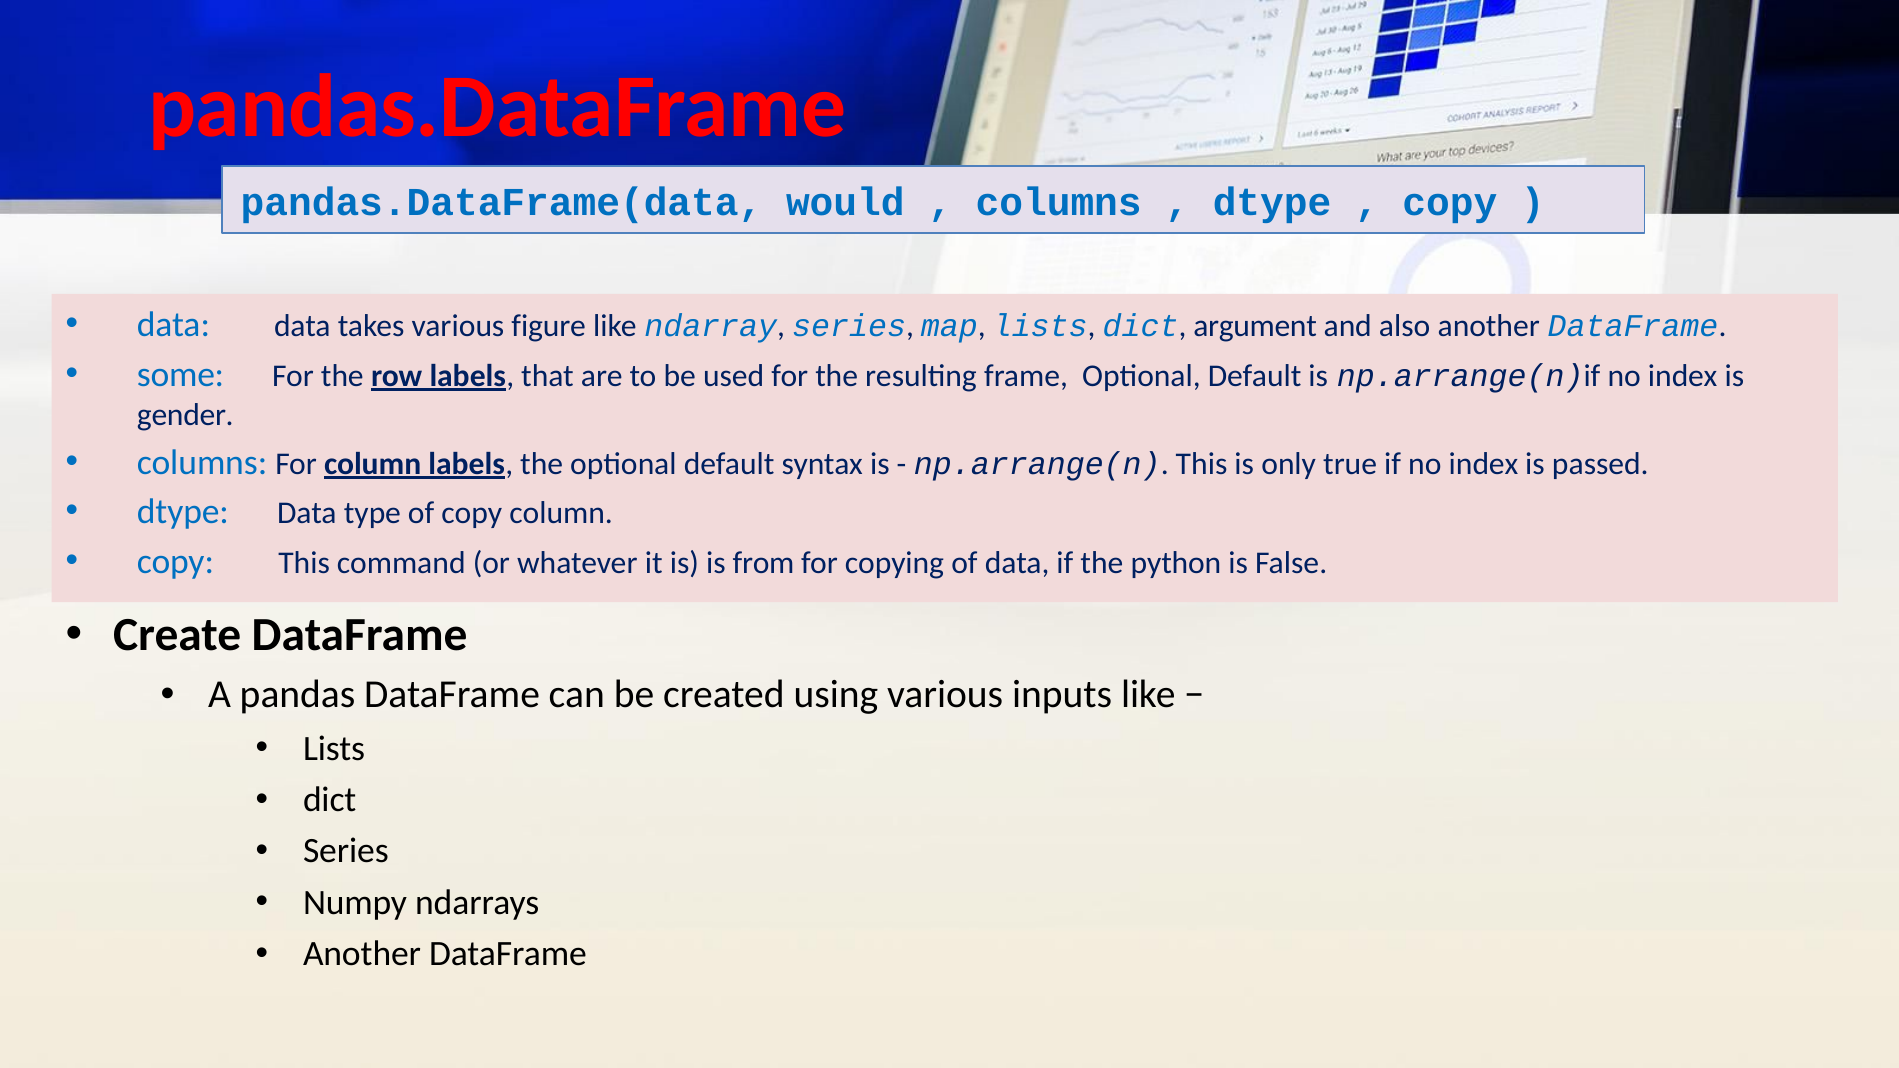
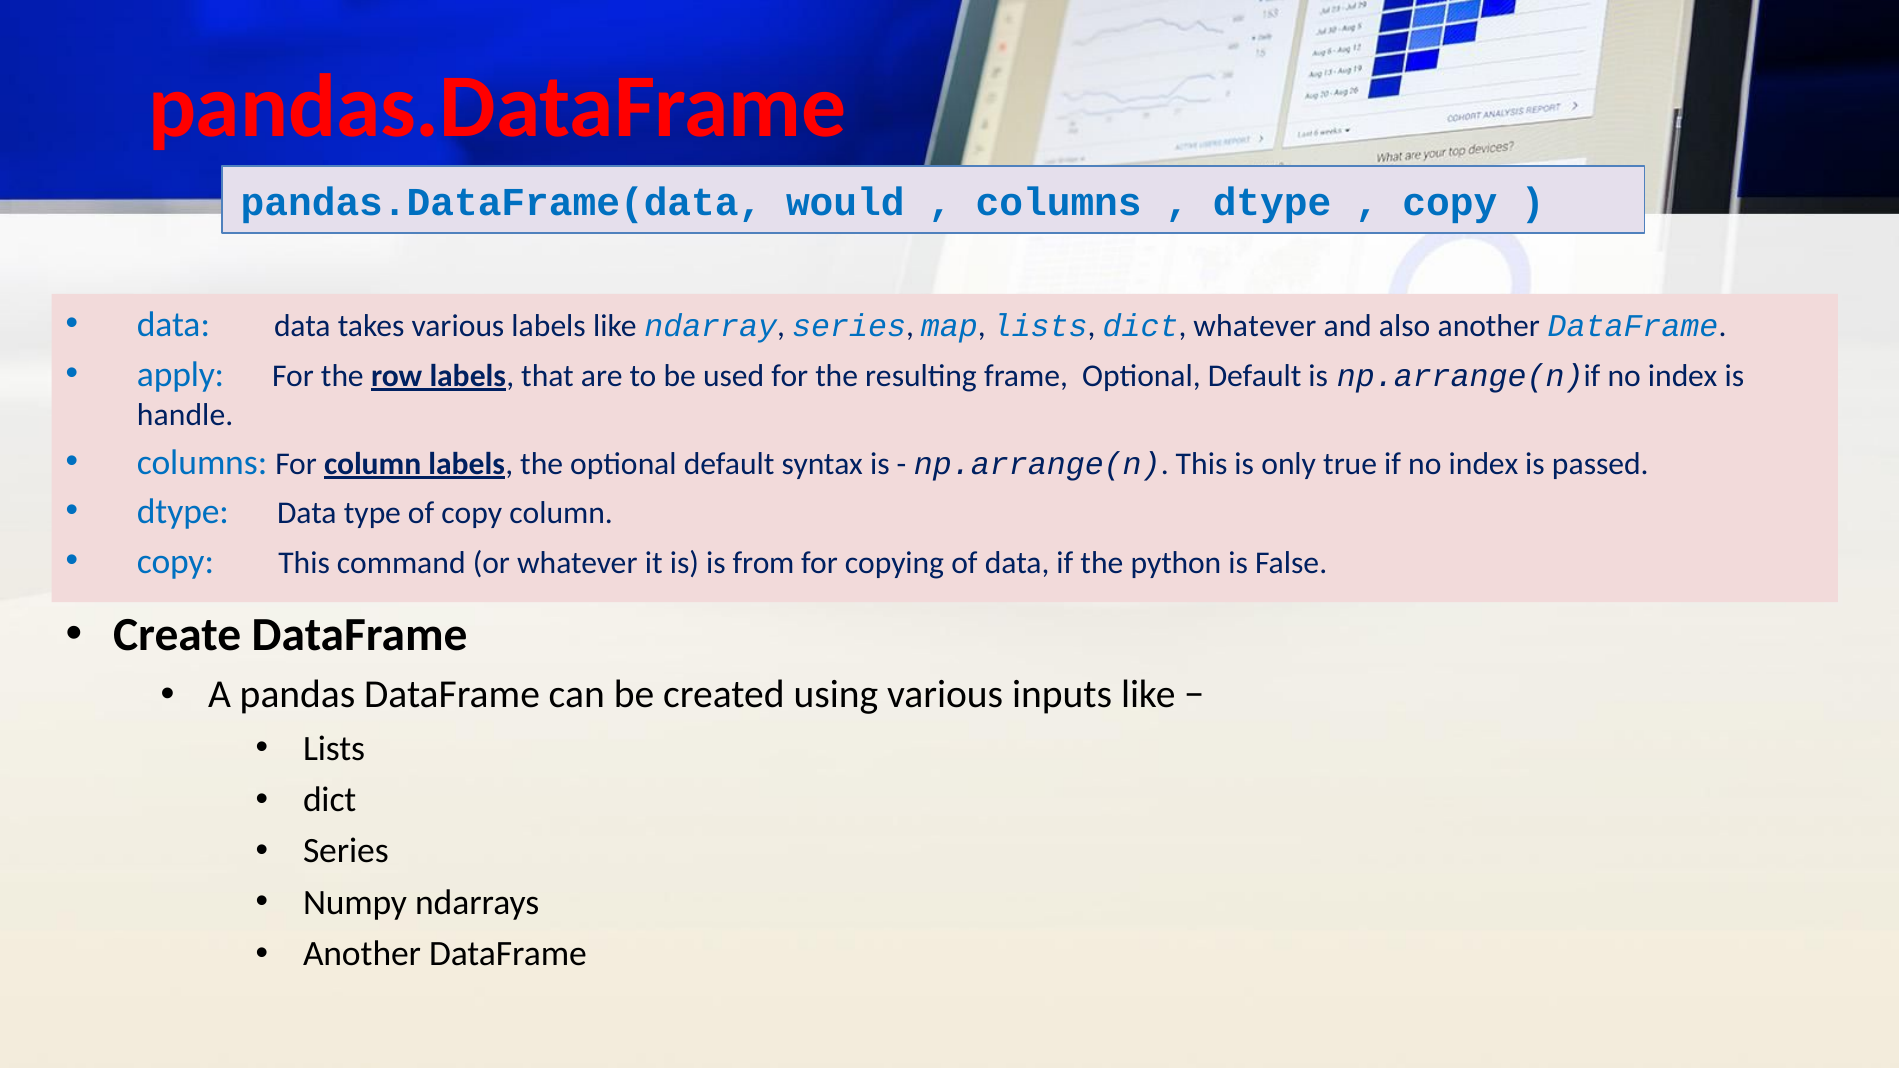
various figure: figure -> labels
dict argument: argument -> whatever
some: some -> apply
gender: gender -> handle
